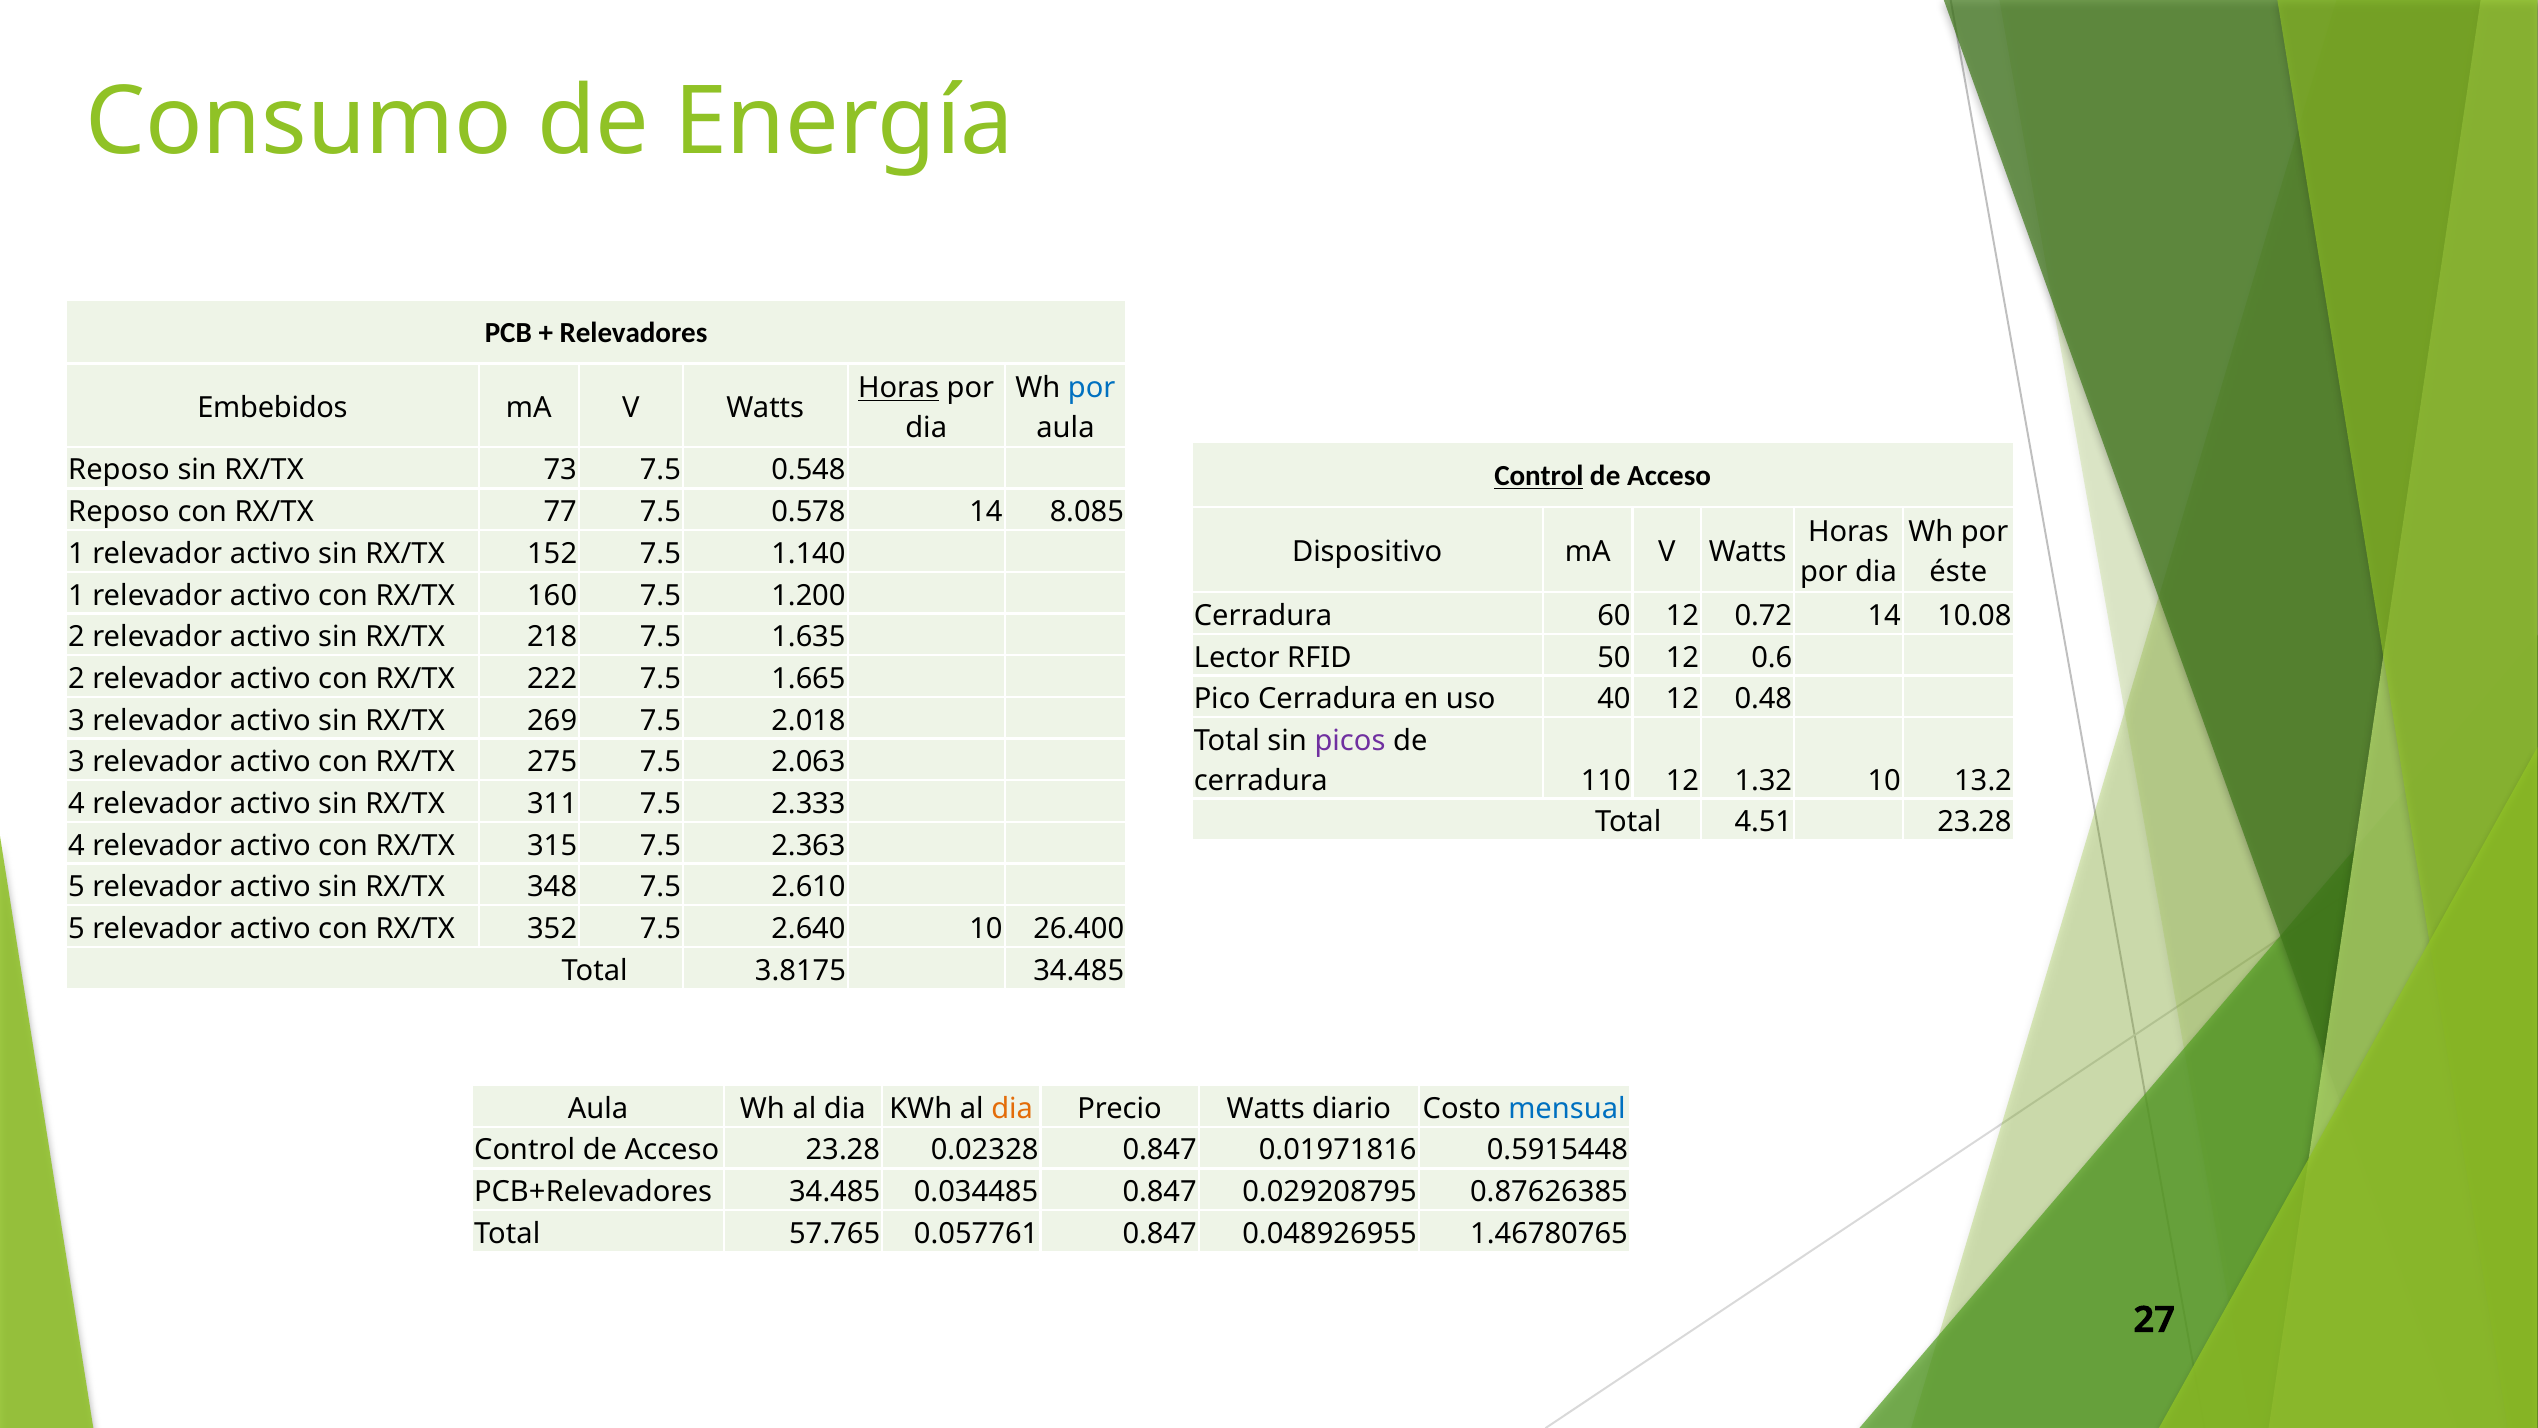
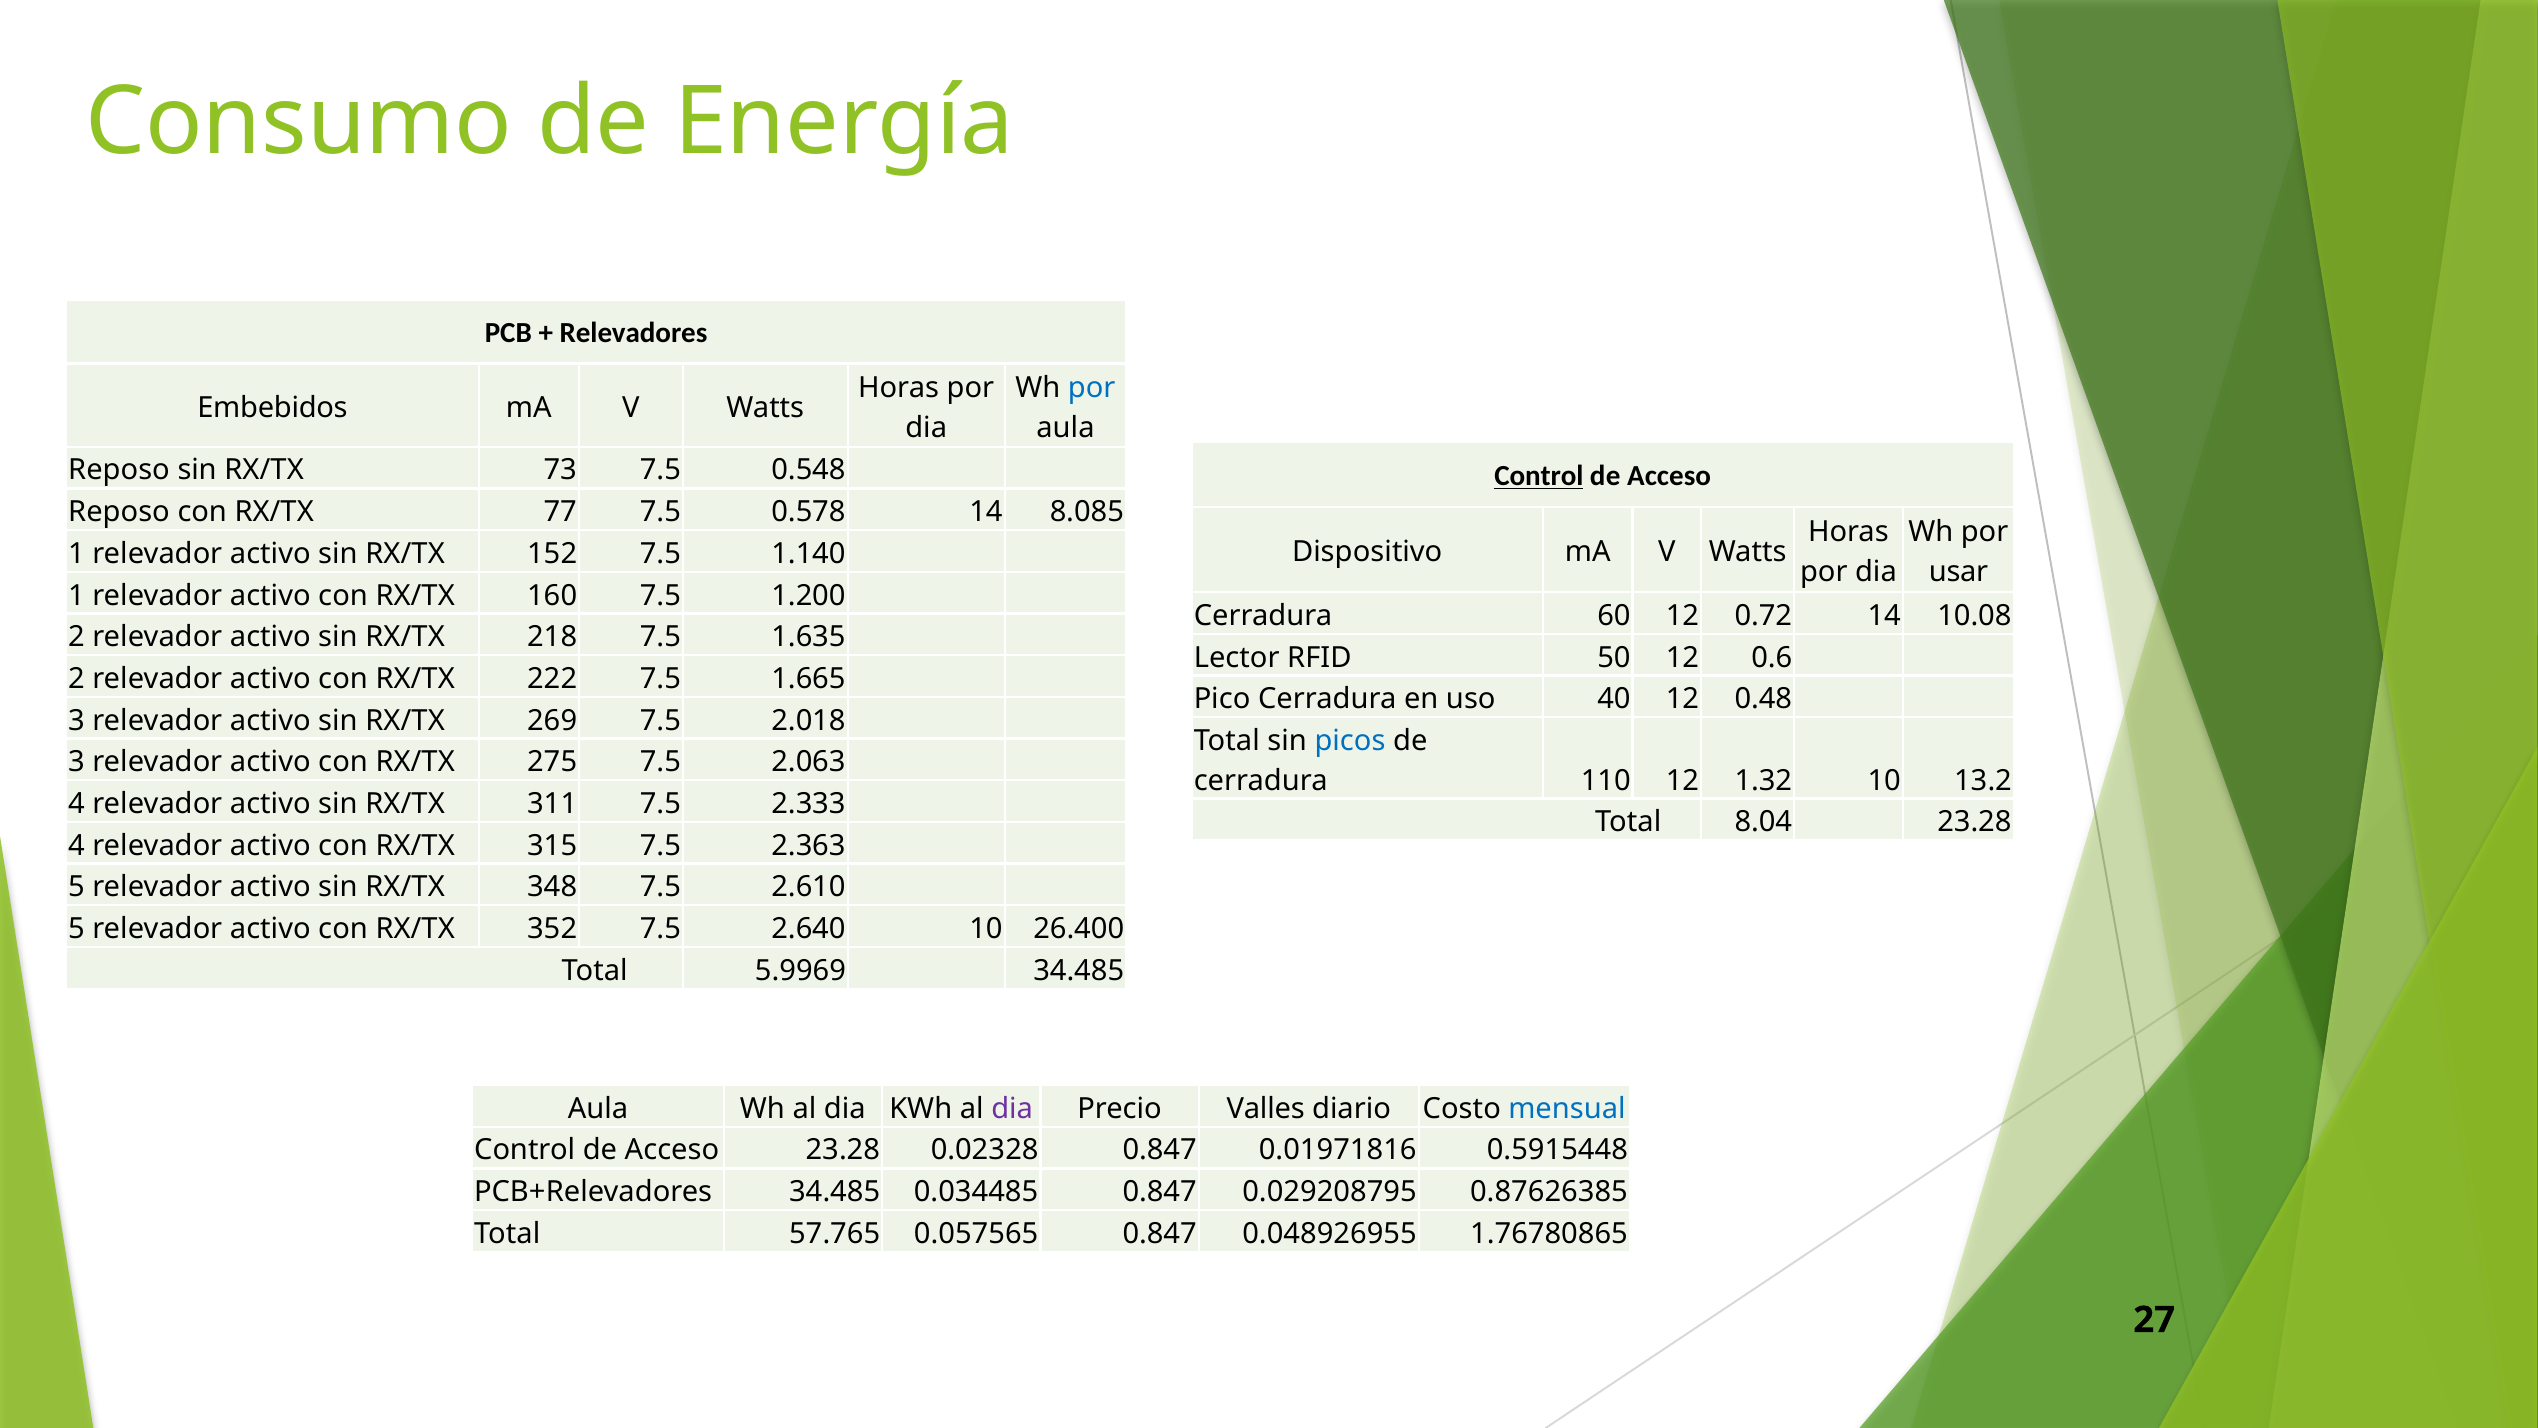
Horas at (899, 388) underline: present -> none
éste: éste -> usar
picos colour: purple -> blue
4.51: 4.51 -> 8.04
3.8175: 3.8175 -> 5.9969
dia at (1012, 1108) colour: orange -> purple
Precio Watts: Watts -> Valles
0.057761: 0.057761 -> 0.057565
1.46780765: 1.46780765 -> 1.76780865
